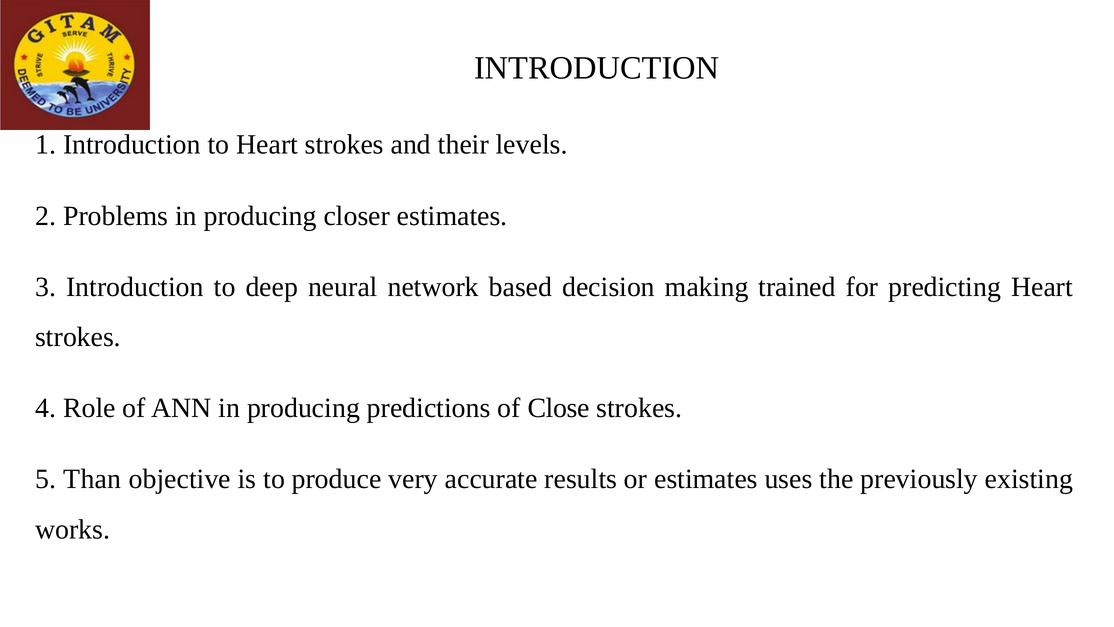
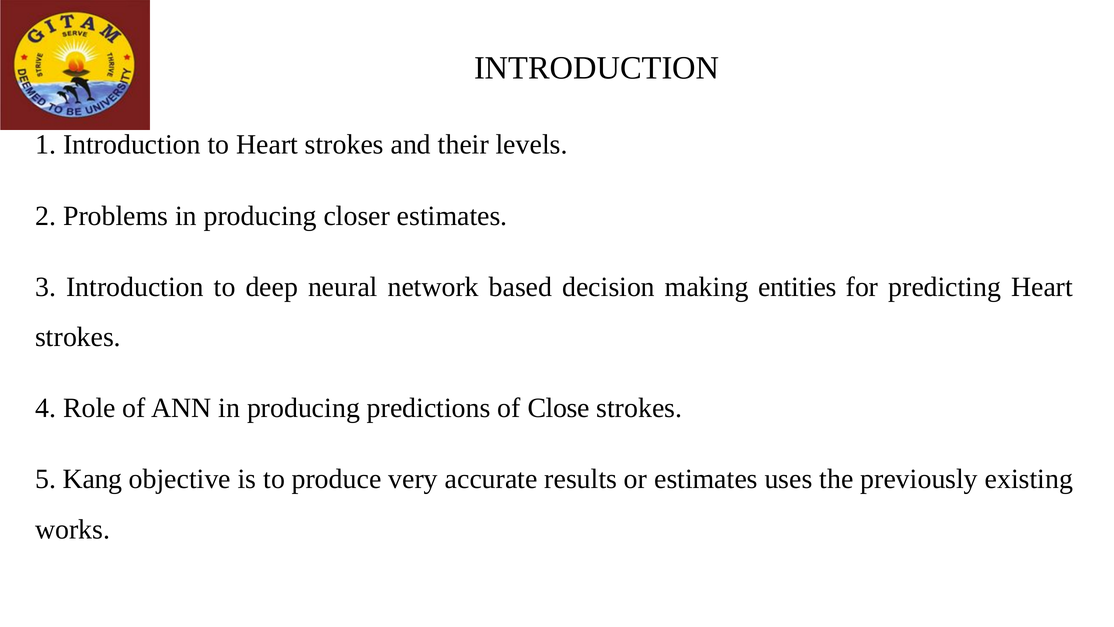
trained: trained -> entities
Than: Than -> Kang
